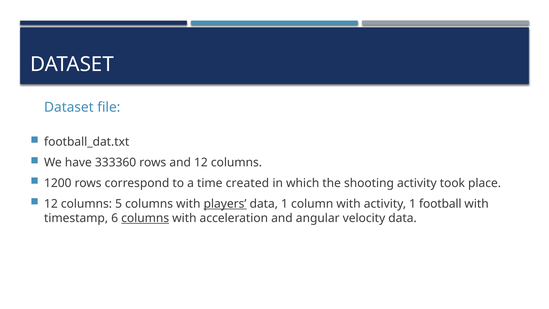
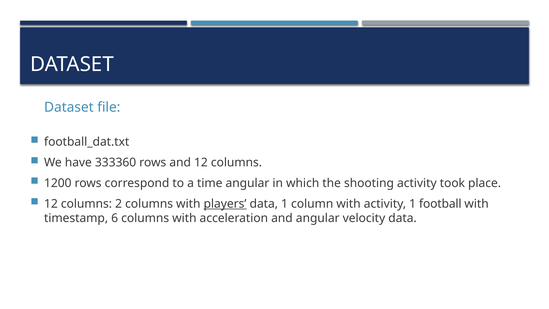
time created: created -> angular
5: 5 -> 2
columns at (145, 218) underline: present -> none
